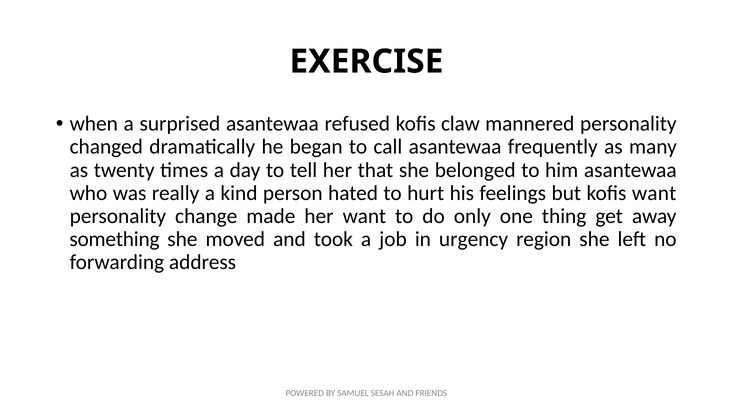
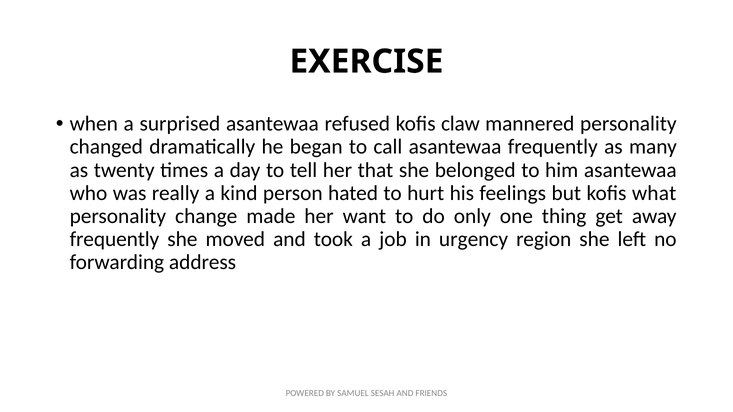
kofis want: want -> what
something at (114, 239): something -> frequently
